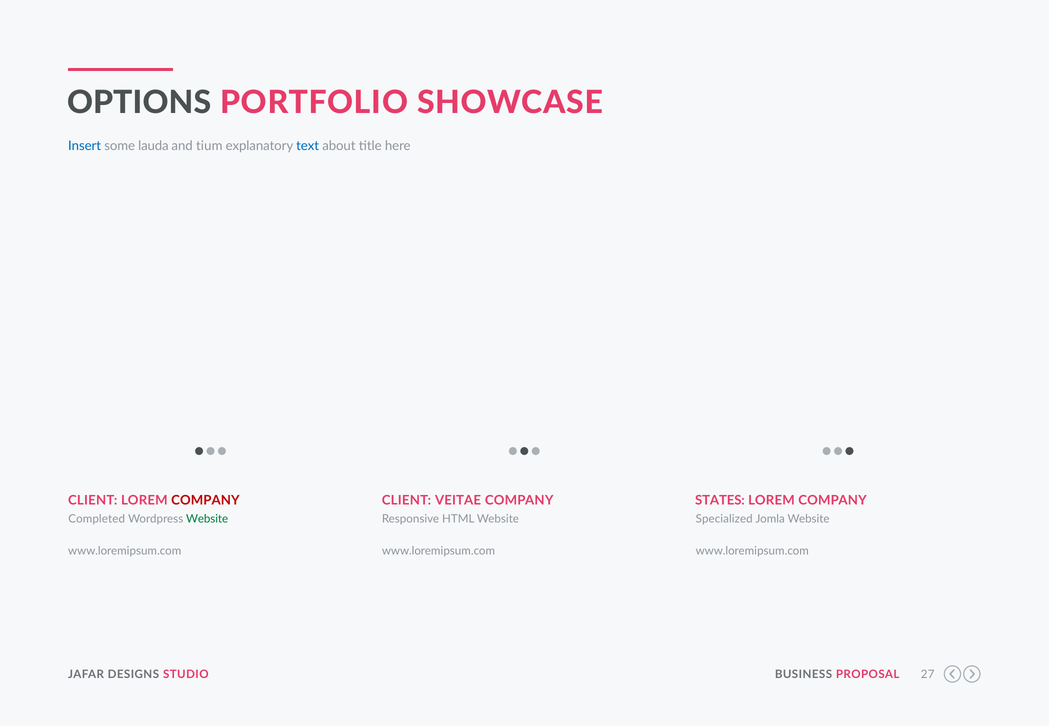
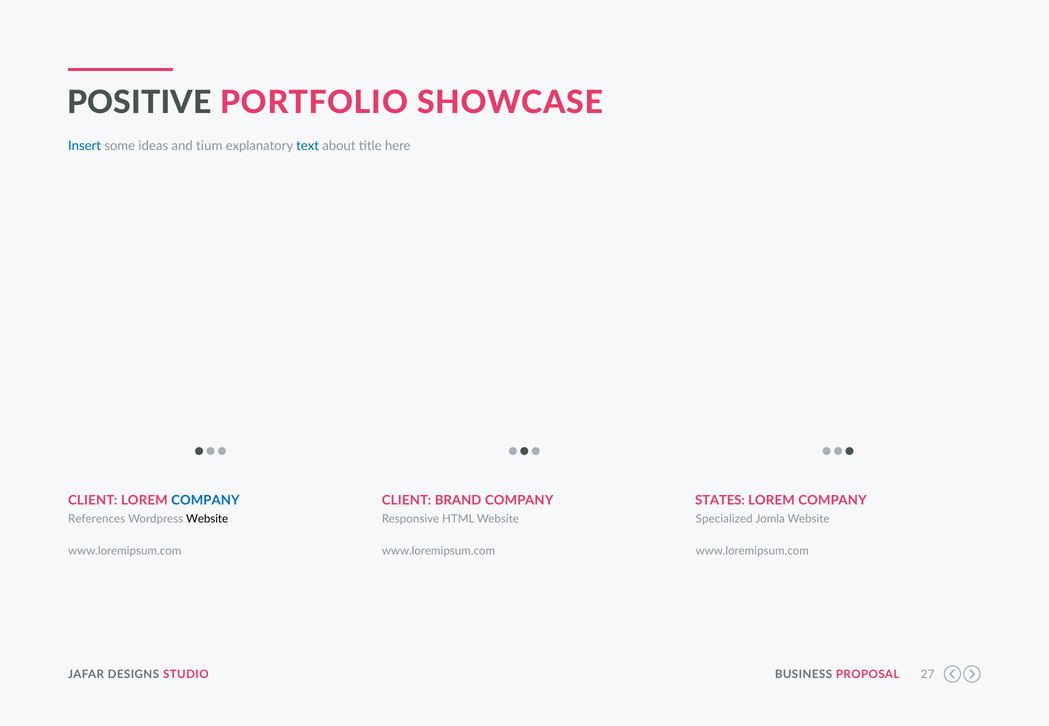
OPTIONS: OPTIONS -> POSITIVE
lauda: lauda -> ideas
COMPANY at (205, 500) colour: red -> blue
VEITAE: VEITAE -> BRAND
Completed: Completed -> References
Website at (207, 519) colour: green -> black
